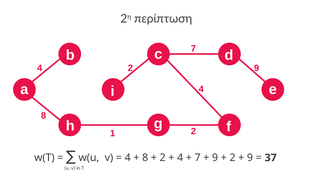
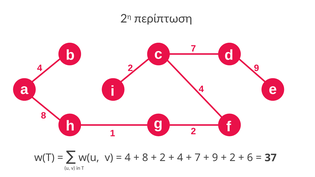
9 at (250, 158): 9 -> 6
